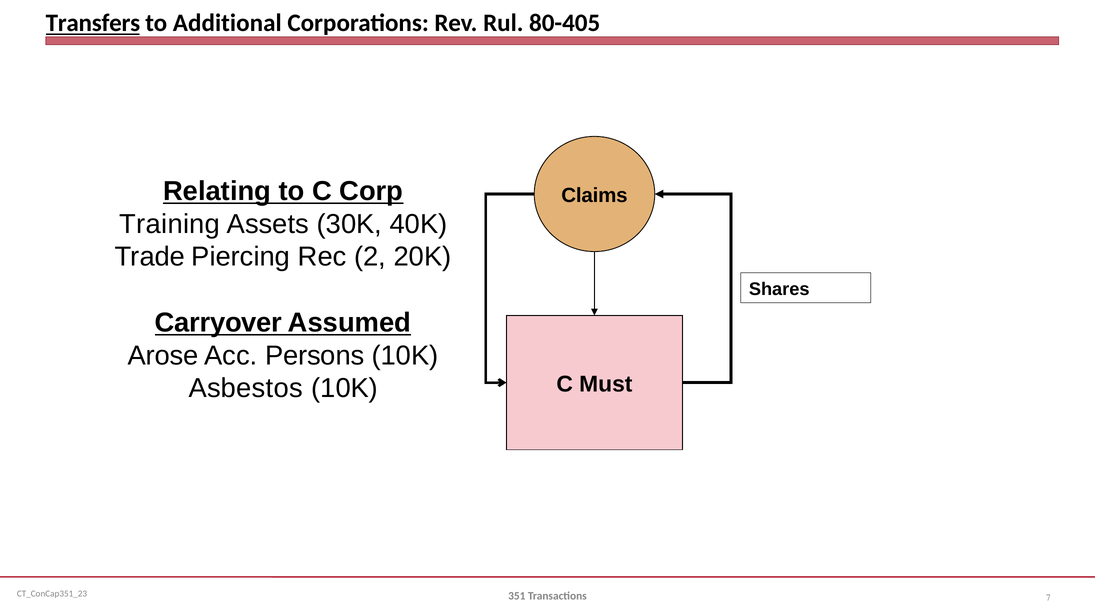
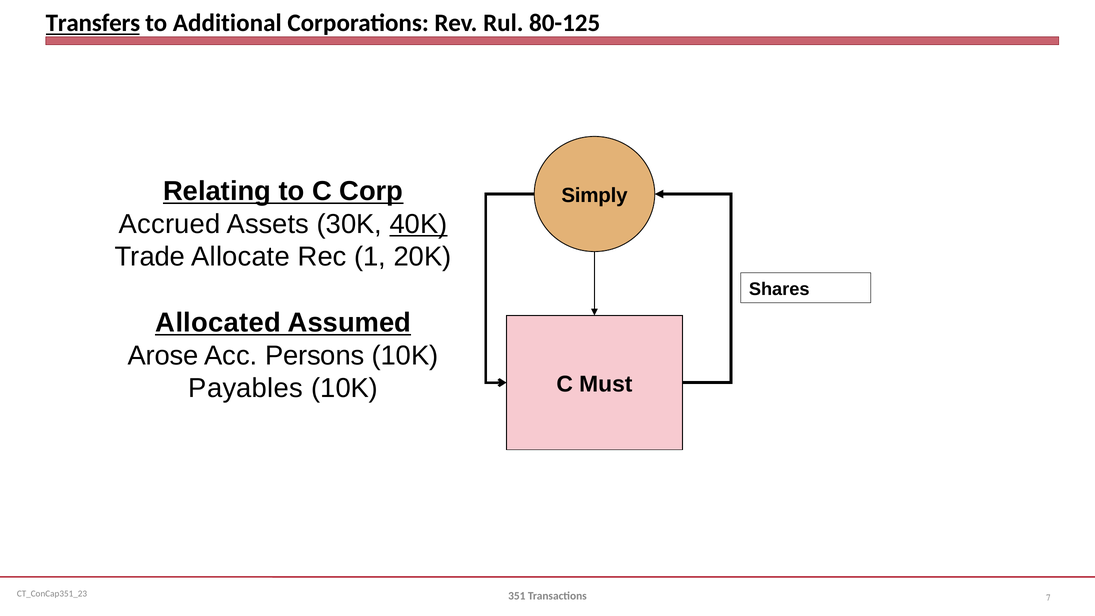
80-405: 80-405 -> 80-125
Claims: Claims -> Simply
Training: Training -> Accrued
40K underline: none -> present
Piercing: Piercing -> Allocate
2: 2 -> 1
Carryover: Carryover -> Allocated
Asbestos: Asbestos -> Payables
